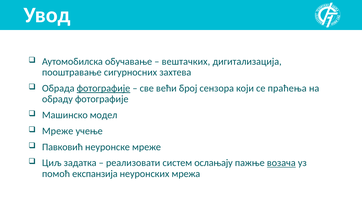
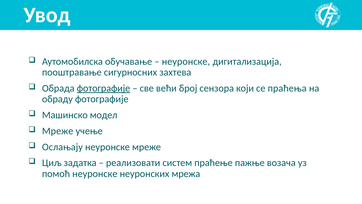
вештачких at (186, 61): вештачких -> неуронске
Павковић: Павковић -> Ослањају
ослањају: ослањају -> праћење
возача underline: present -> none
помоћ експанзија: експанзија -> неуронске
